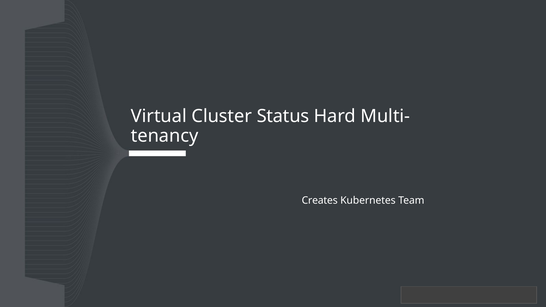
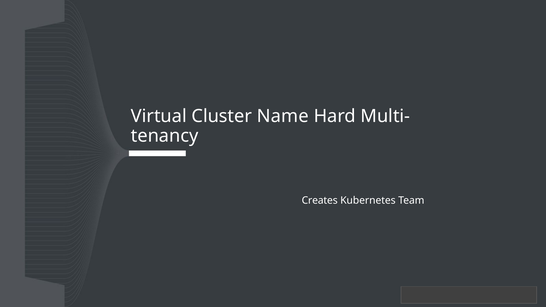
Status: Status -> Name
